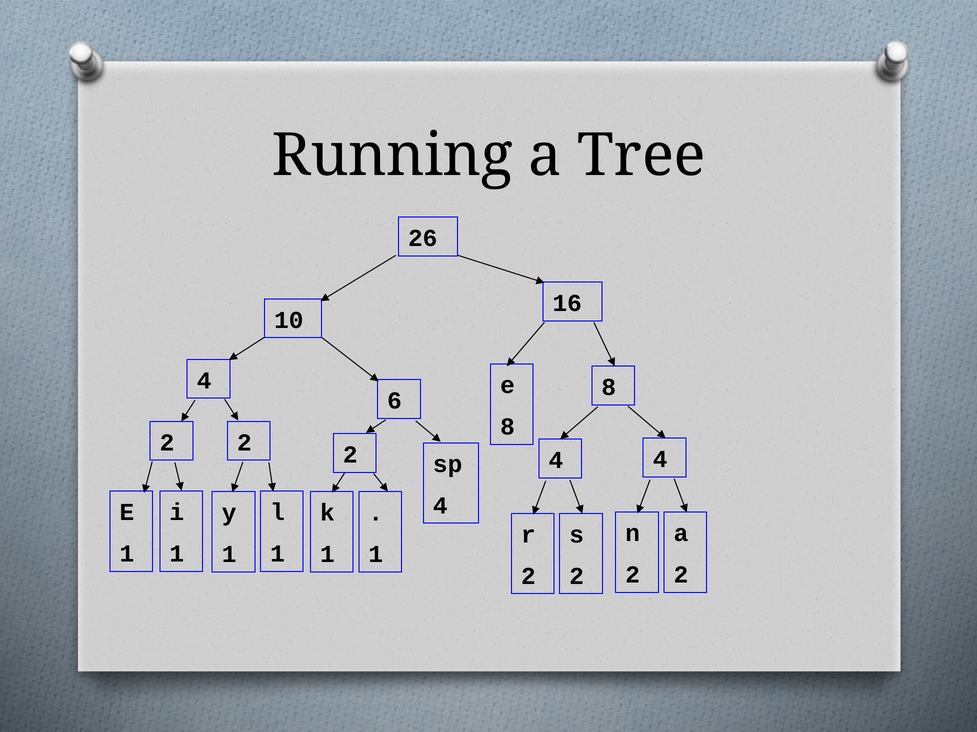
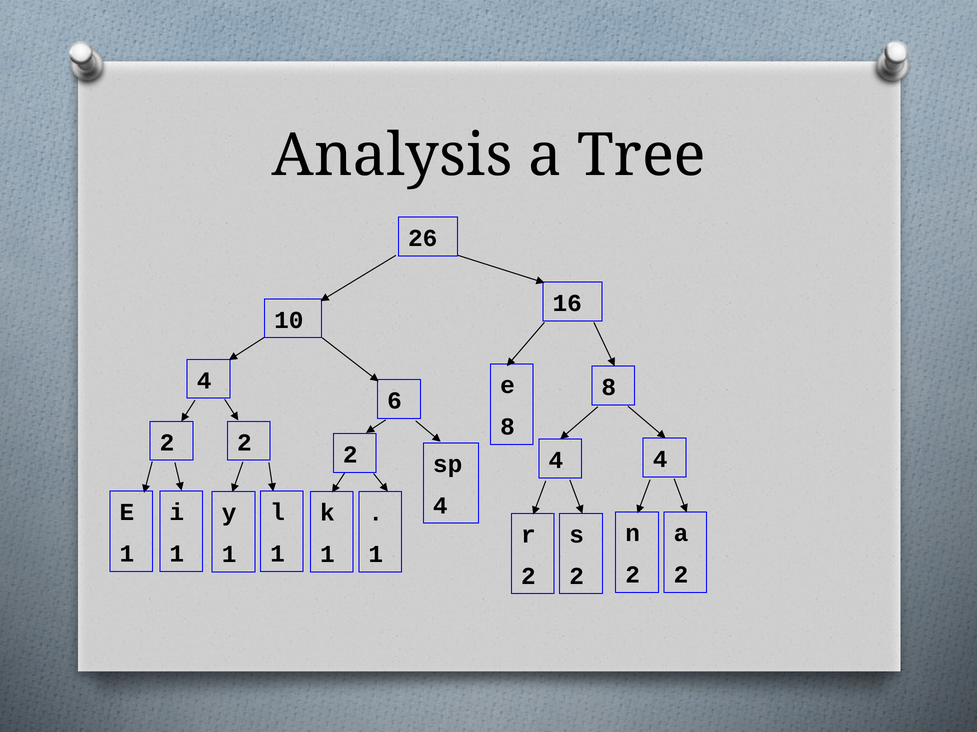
Running: Running -> Analysis
